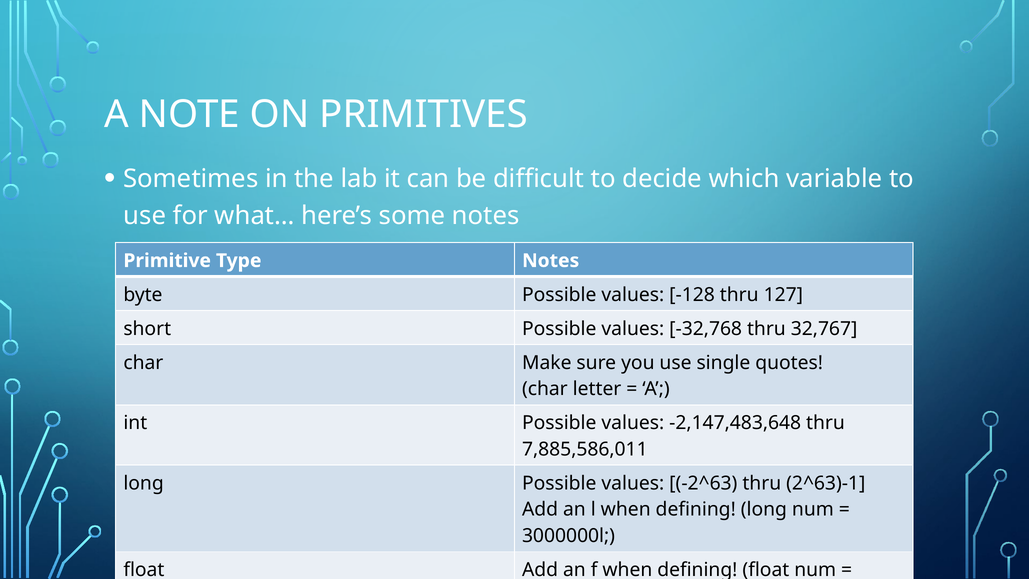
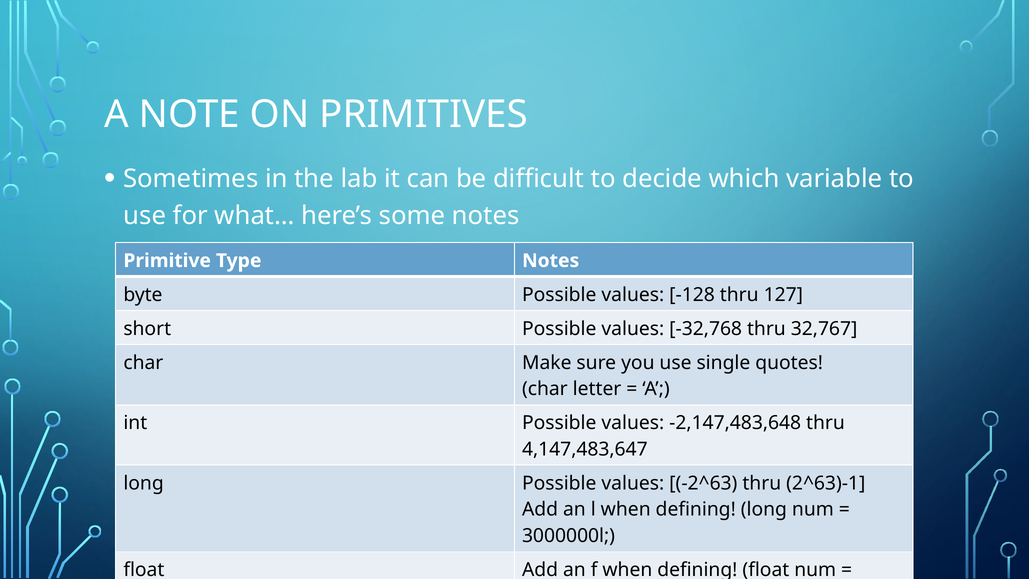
7,885,586,011: 7,885,586,011 -> 4,147,483,647
